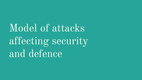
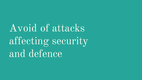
Model: Model -> Avoid
